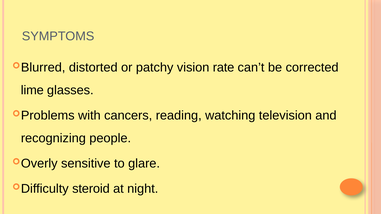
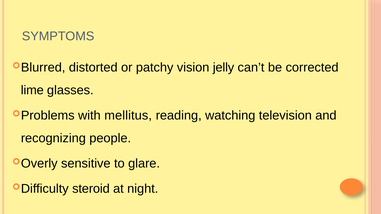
rate: rate -> jelly
cancers: cancers -> mellitus
